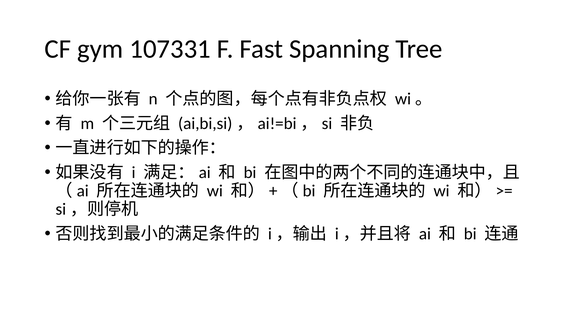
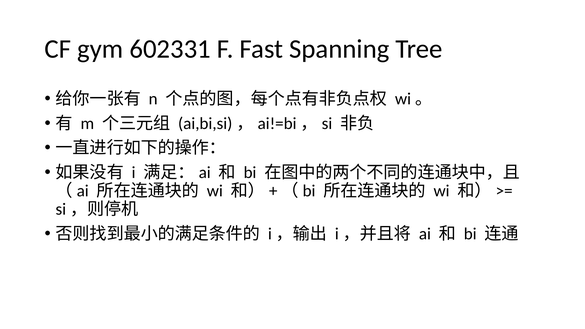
107331: 107331 -> 602331
